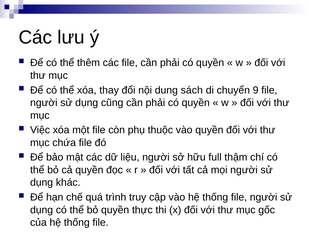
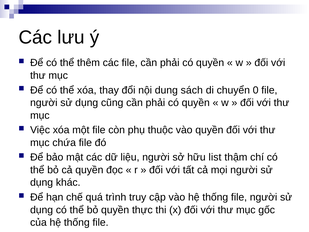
9: 9 -> 0
full: full -> list
